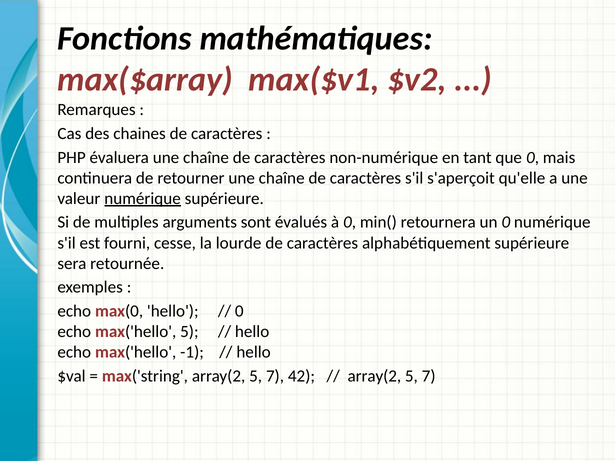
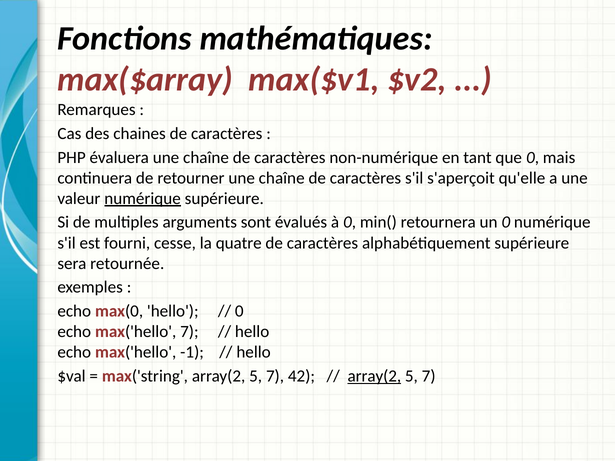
lourde: lourde -> quatre
max('hello 5: 5 -> 7
array(2 at (374, 376) underline: none -> present
